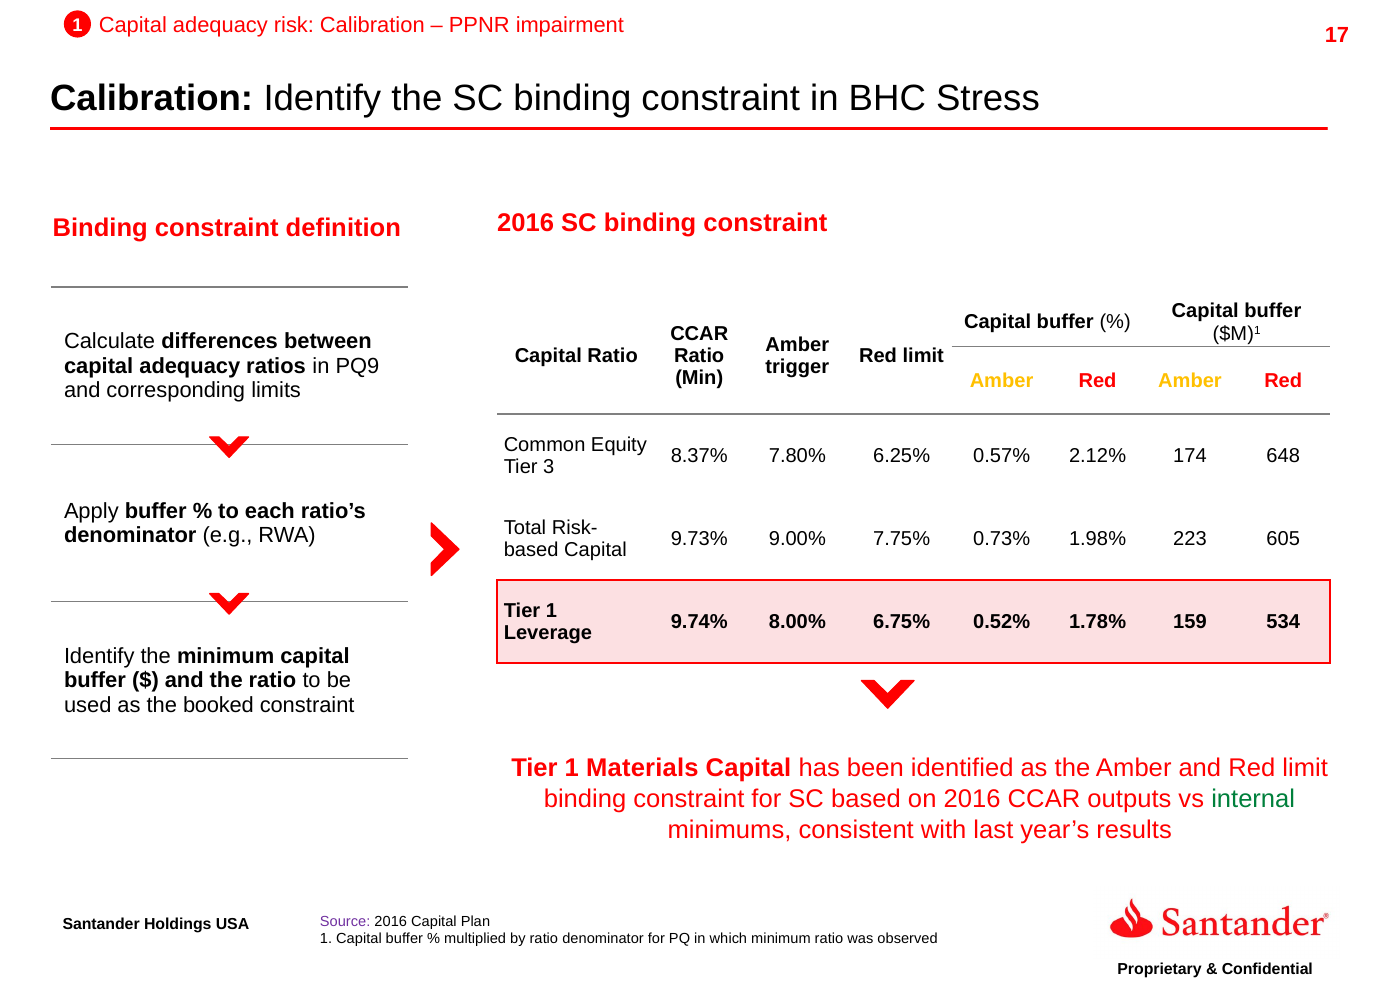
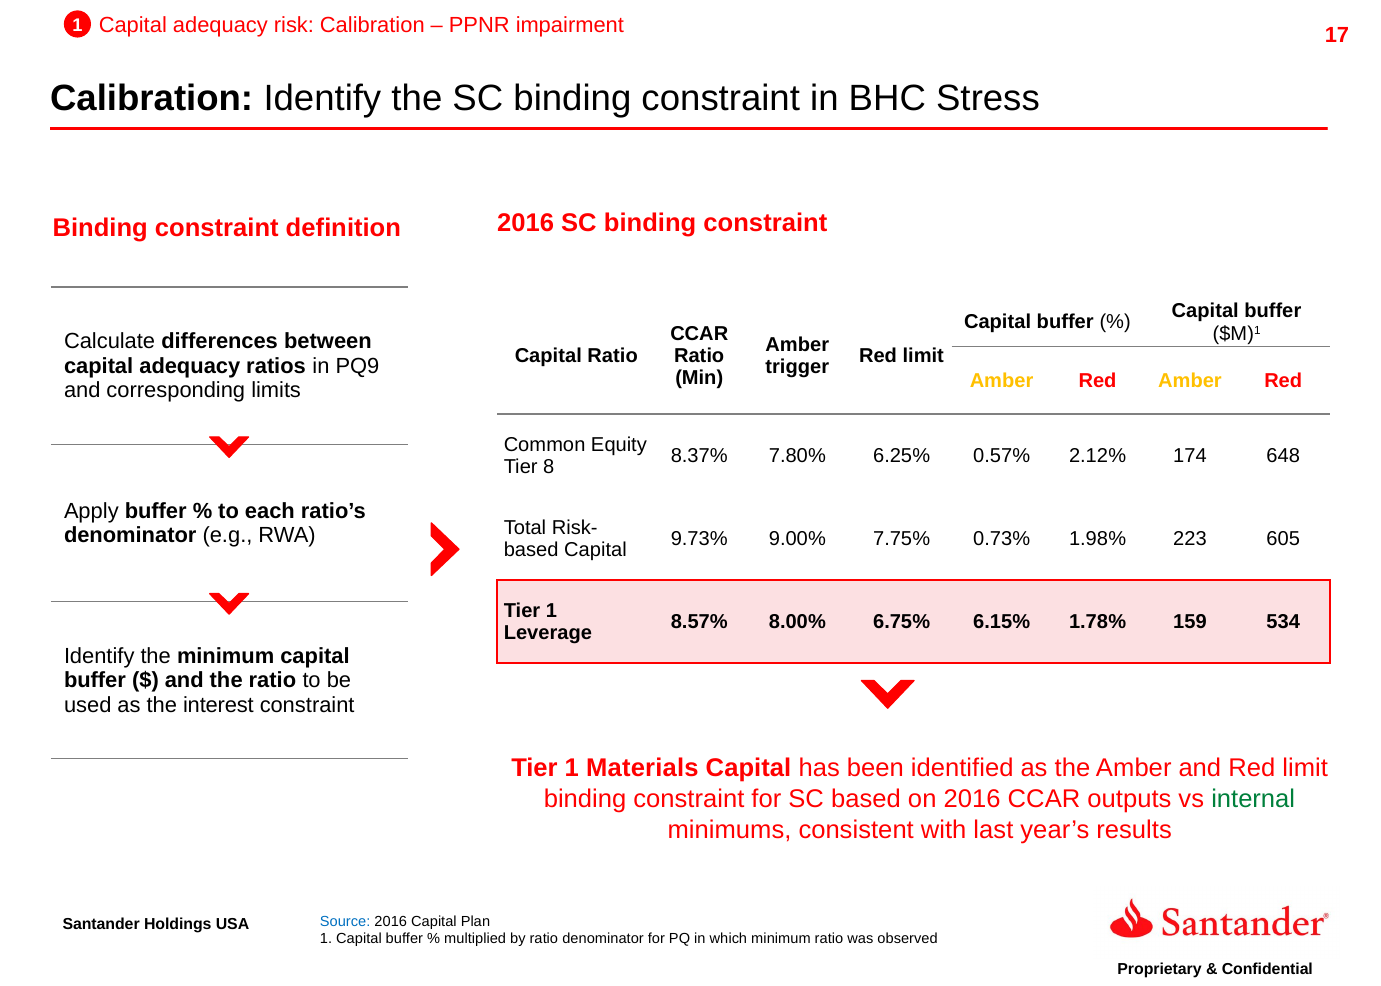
3: 3 -> 8
9.74%: 9.74% -> 8.57%
0.52%: 0.52% -> 6.15%
booked: booked -> interest
Source colour: purple -> blue
